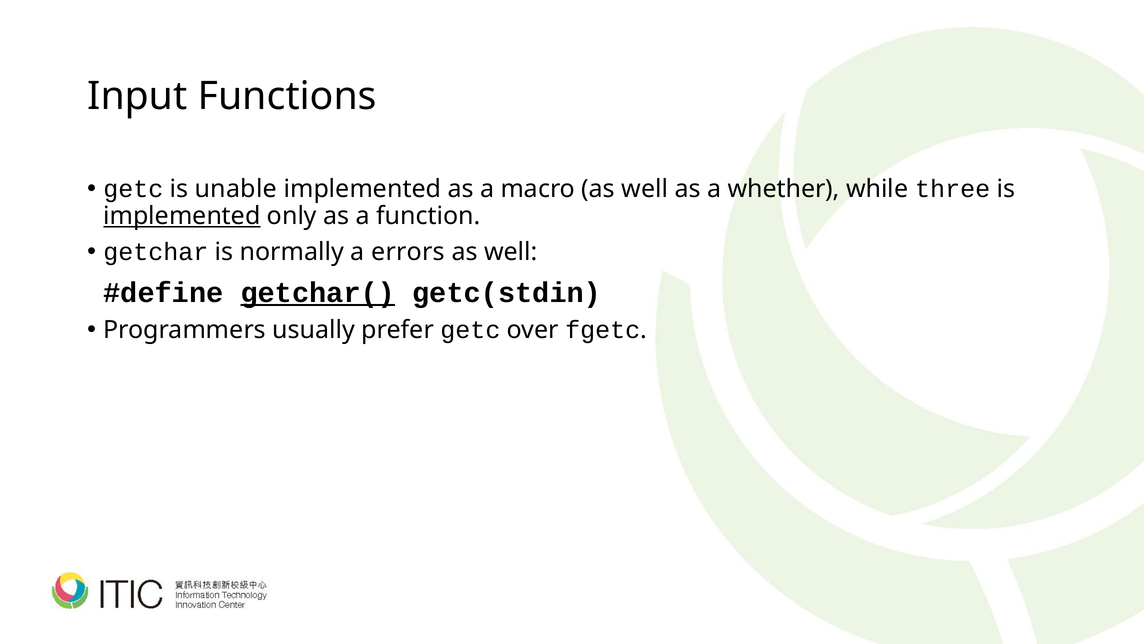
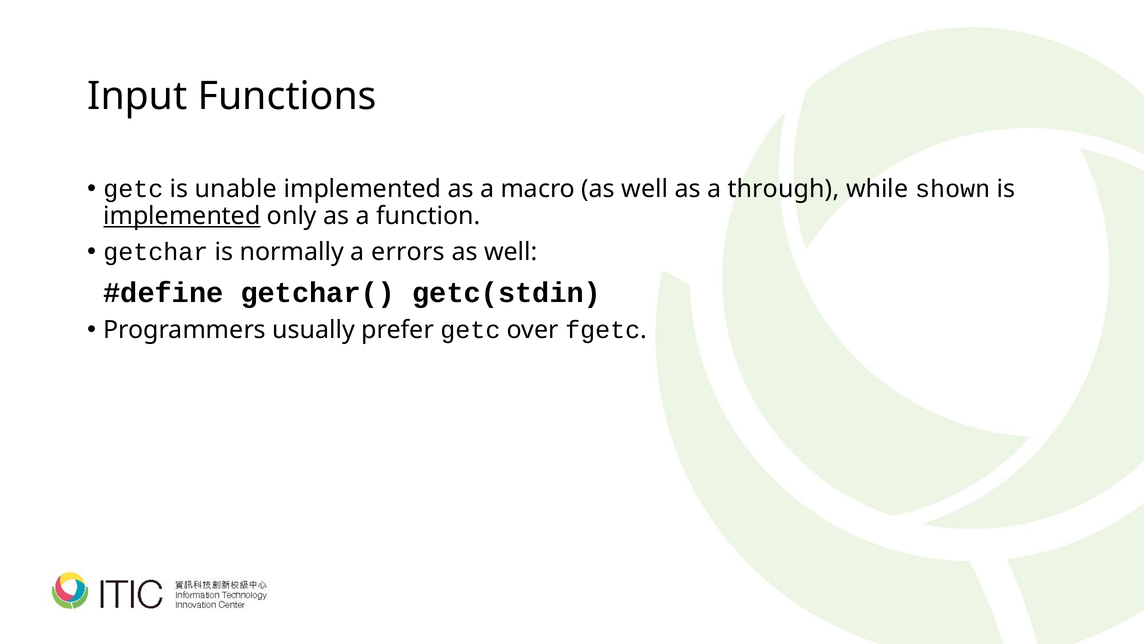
whether: whether -> through
three: three -> shown
getchar( underline: present -> none
